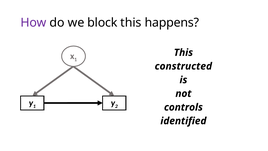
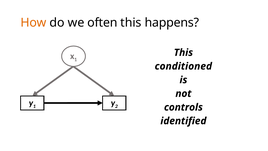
How colour: purple -> orange
block: block -> often
constructed: constructed -> conditioned
